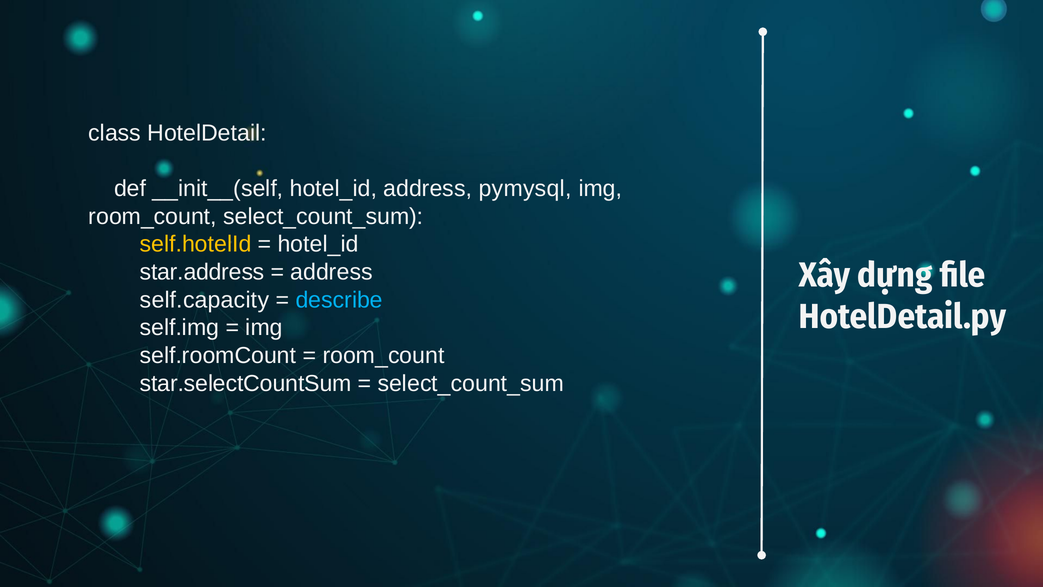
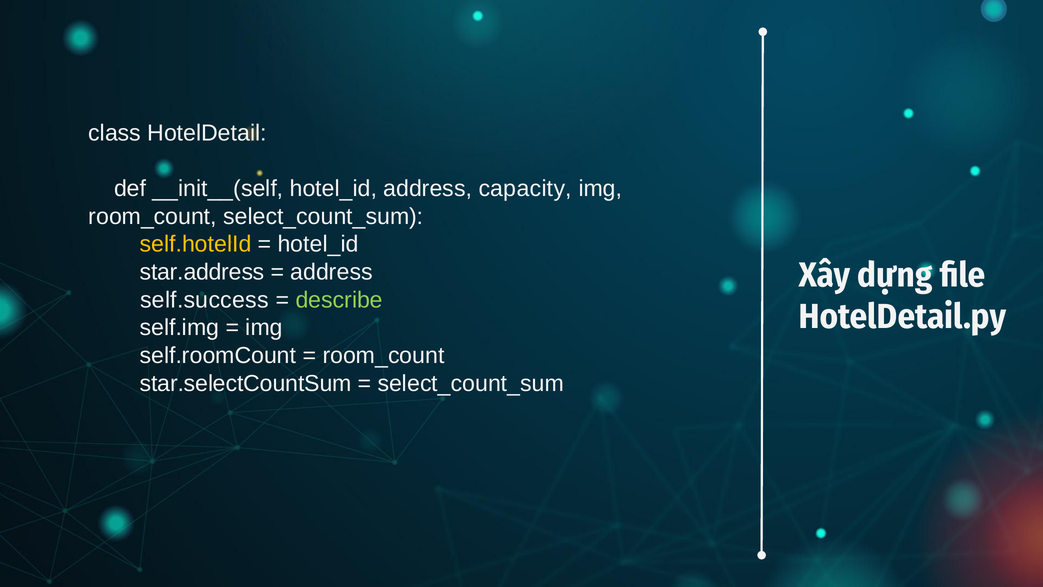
pymysql: pymysql -> capacity
self.capacity: self.capacity -> self.success
describe colour: light blue -> light green
